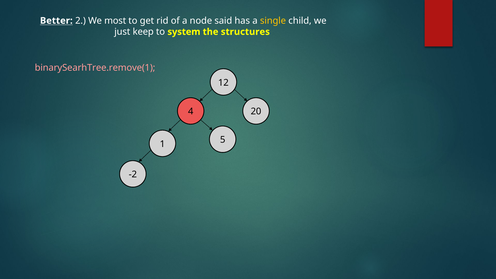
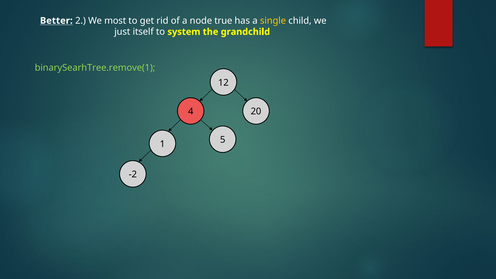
said: said -> true
keep: keep -> itself
structures: structures -> grandchild
binarySearhTree.remove(1 colour: pink -> light green
